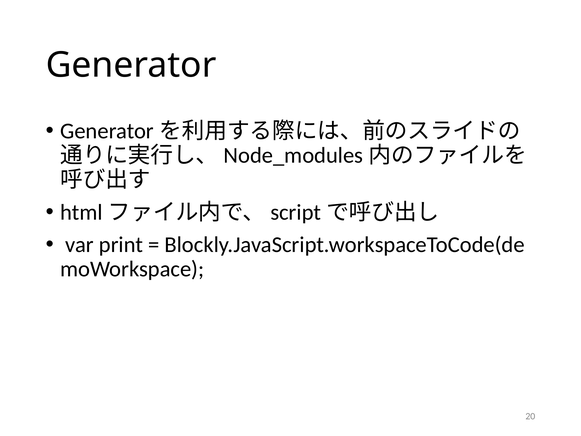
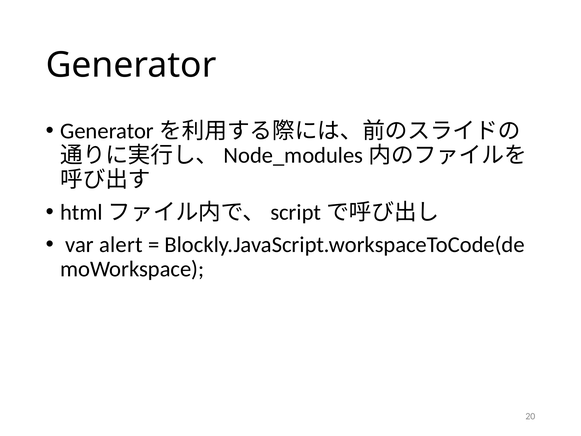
print: print -> alert
